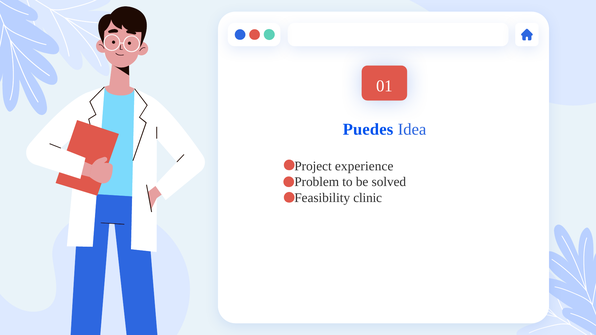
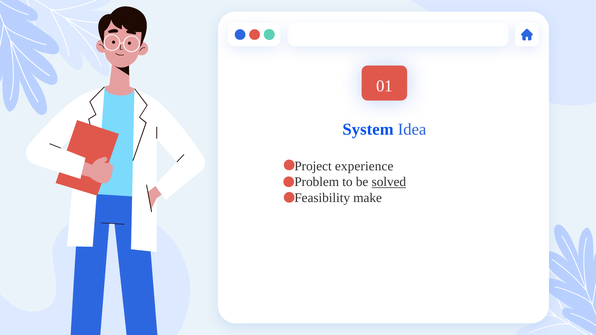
Puedes: Puedes -> System
solved underline: none -> present
clinic: clinic -> make
